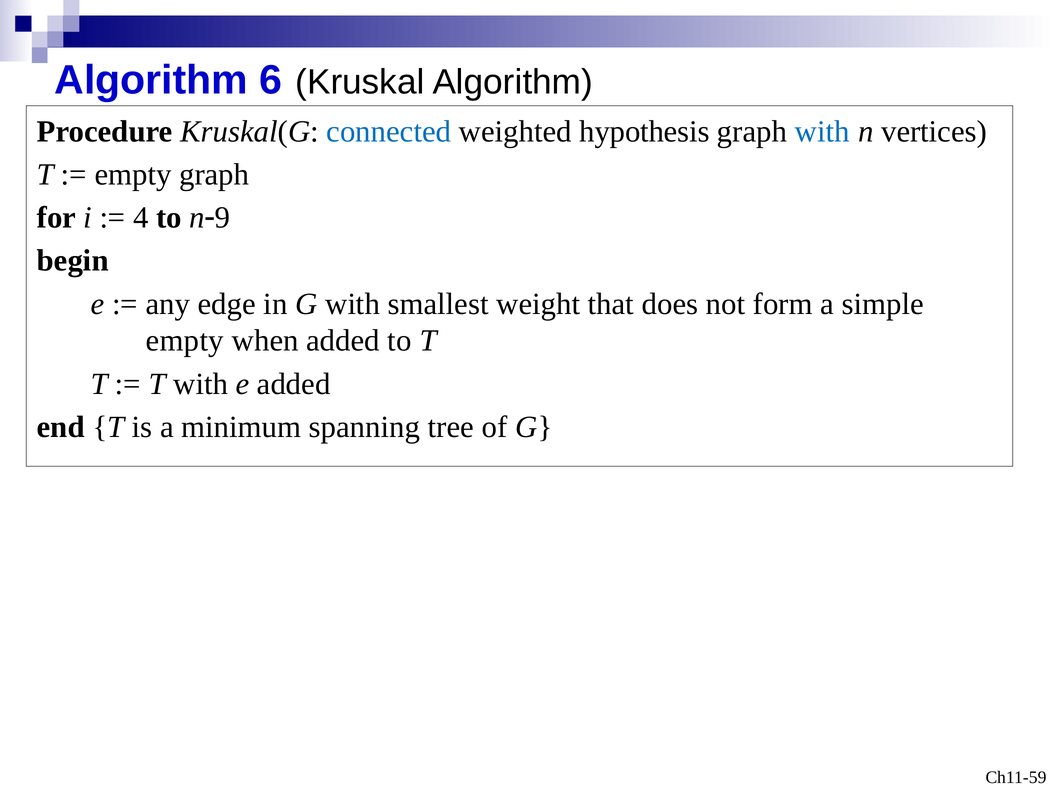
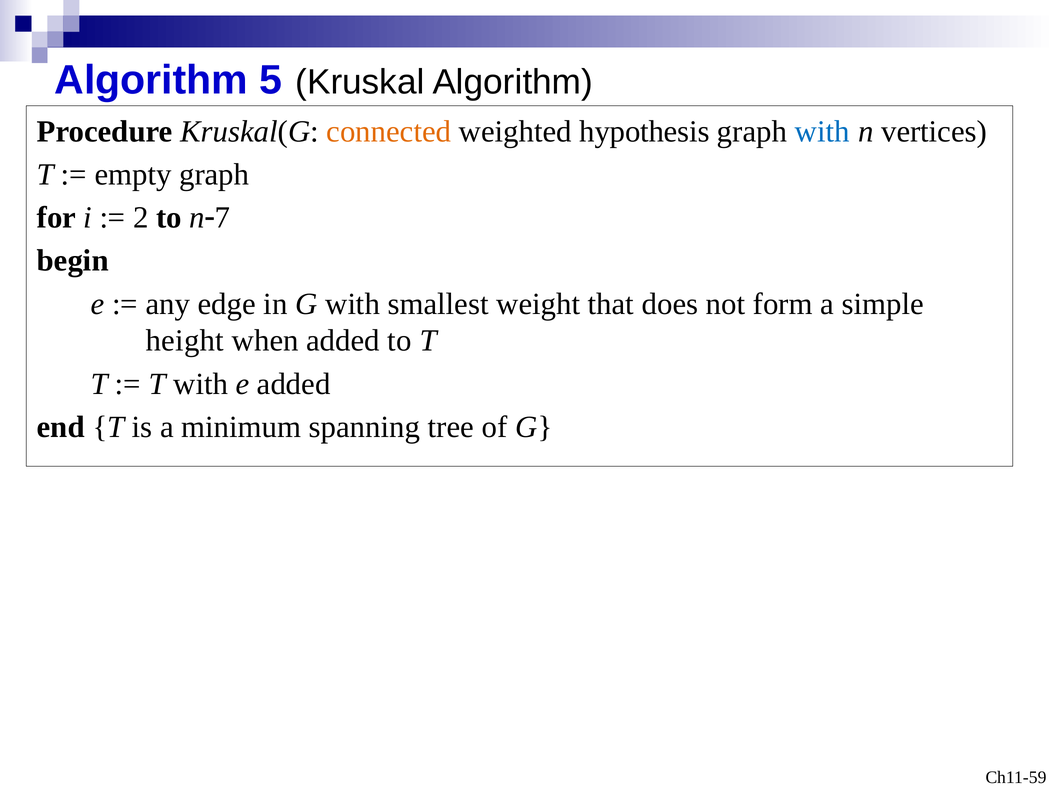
6: 6 -> 5
connected colour: blue -> orange
4: 4 -> 2
9: 9 -> 7
empty at (185, 341): empty -> height
